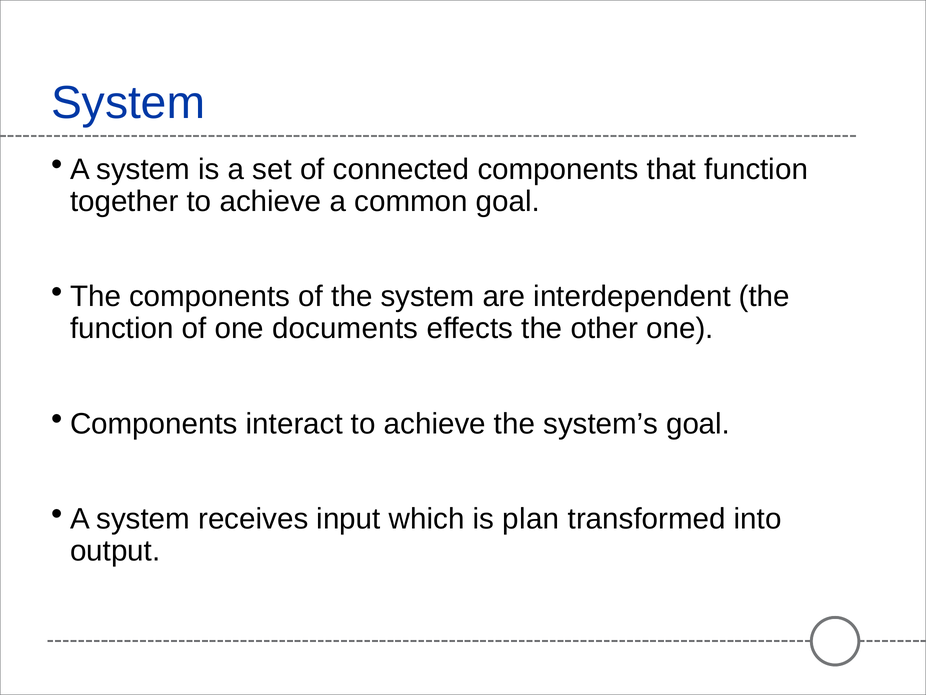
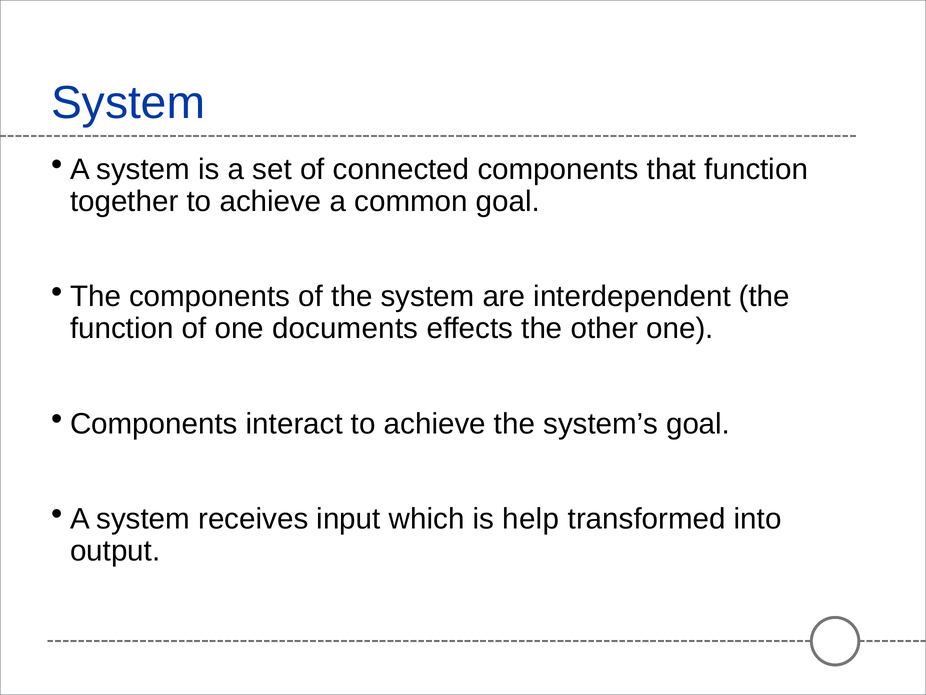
plan: plan -> help
